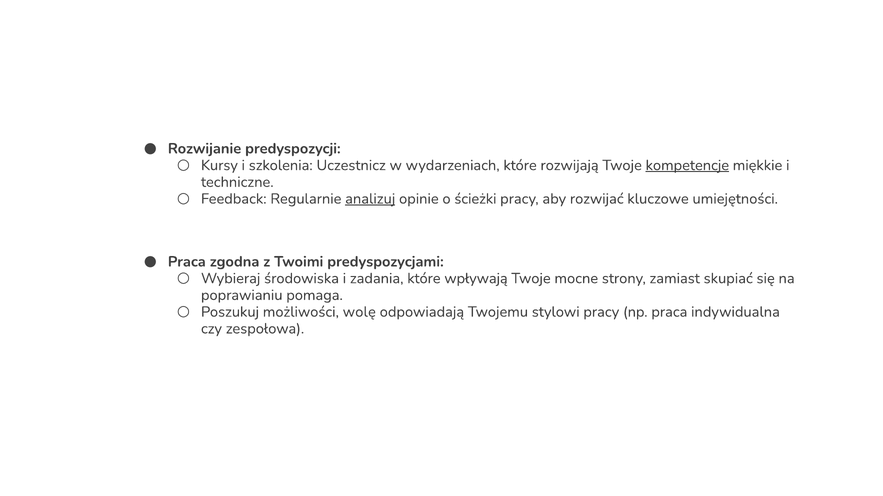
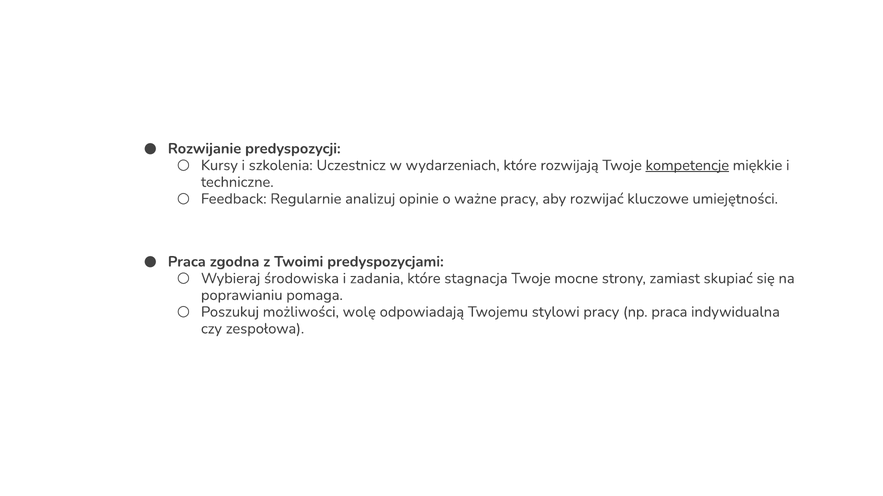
analizuj underline: present -> none
ścieżki: ścieżki -> ważne
wpływają: wpływają -> stagnacja
